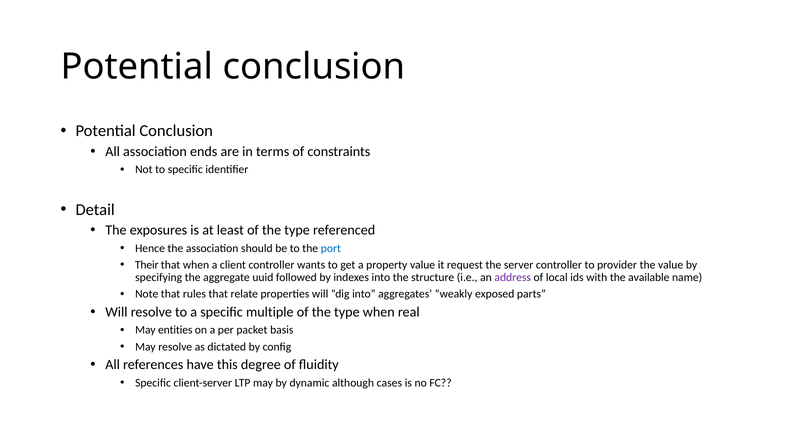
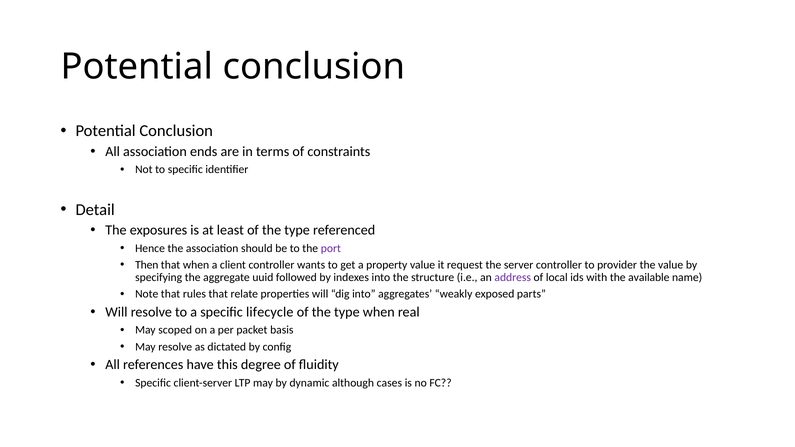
port colour: blue -> purple
Their: Their -> Then
multiple: multiple -> lifecycle
entities: entities -> scoped
